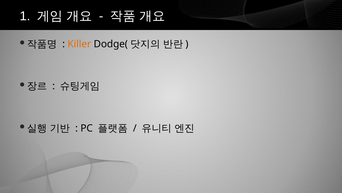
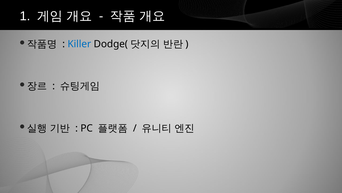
Killer colour: orange -> blue
